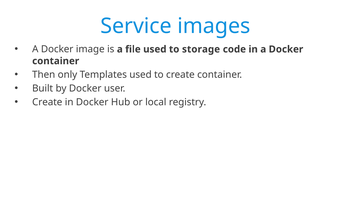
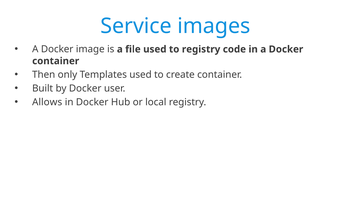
to storage: storage -> registry
Create at (47, 102): Create -> Allows
